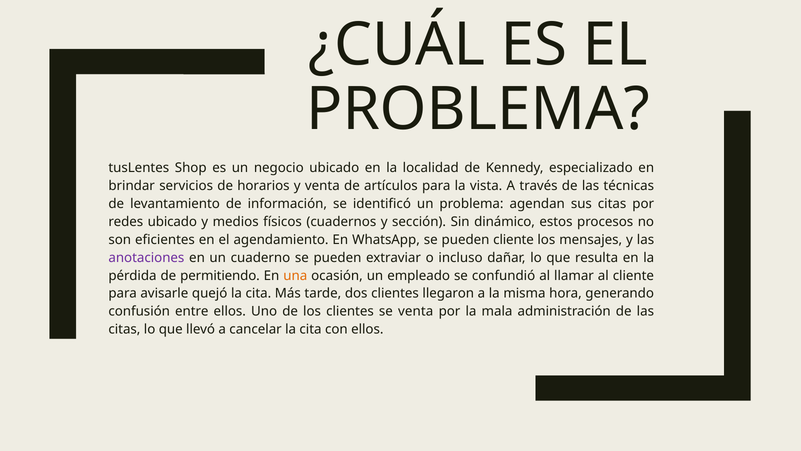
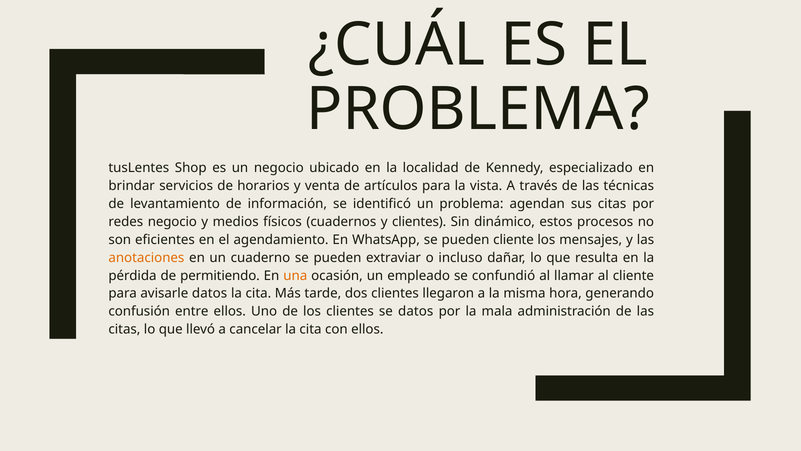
redes ubicado: ubicado -> negocio
y sección: sección -> clientes
anotaciones colour: purple -> orange
avisarle quejó: quejó -> datos
se venta: venta -> datos
